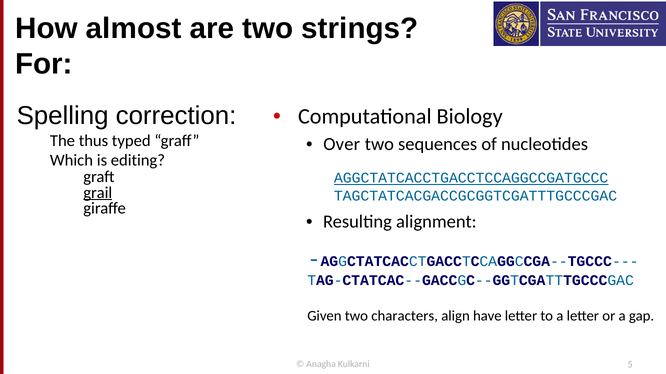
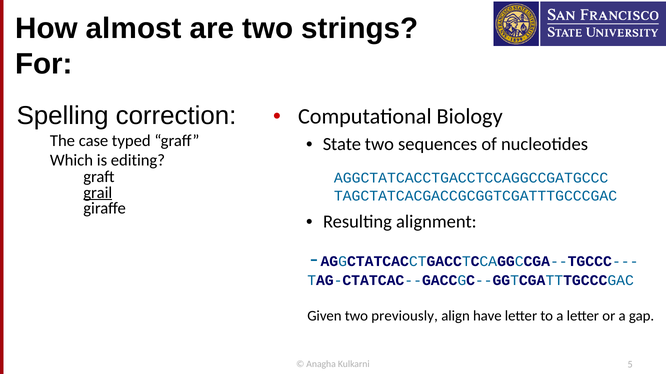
thus: thus -> case
Over: Over -> State
AGGCTATCACCTGACCTCCAGGCCGATGCCC underline: present -> none
characters: characters -> previously
